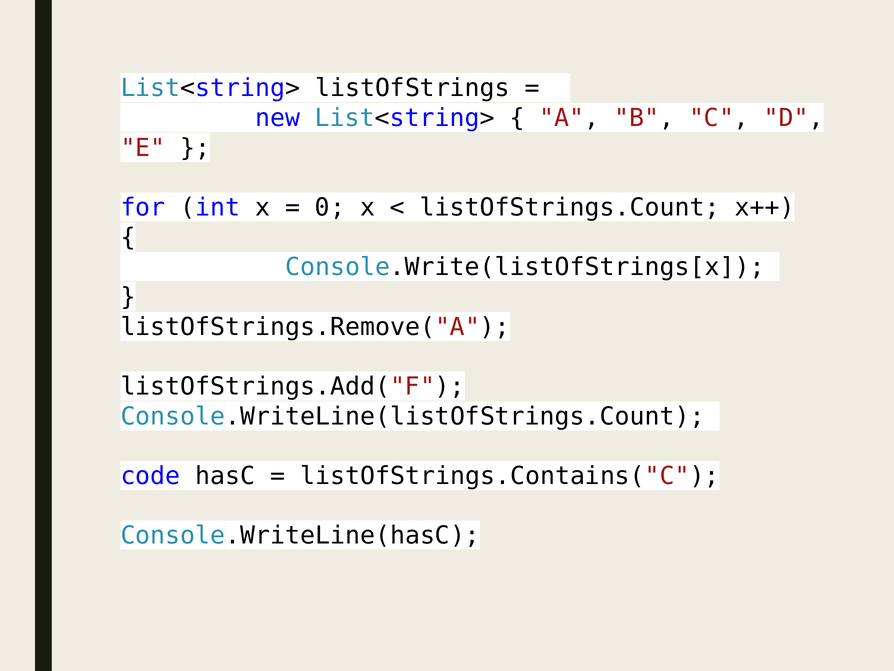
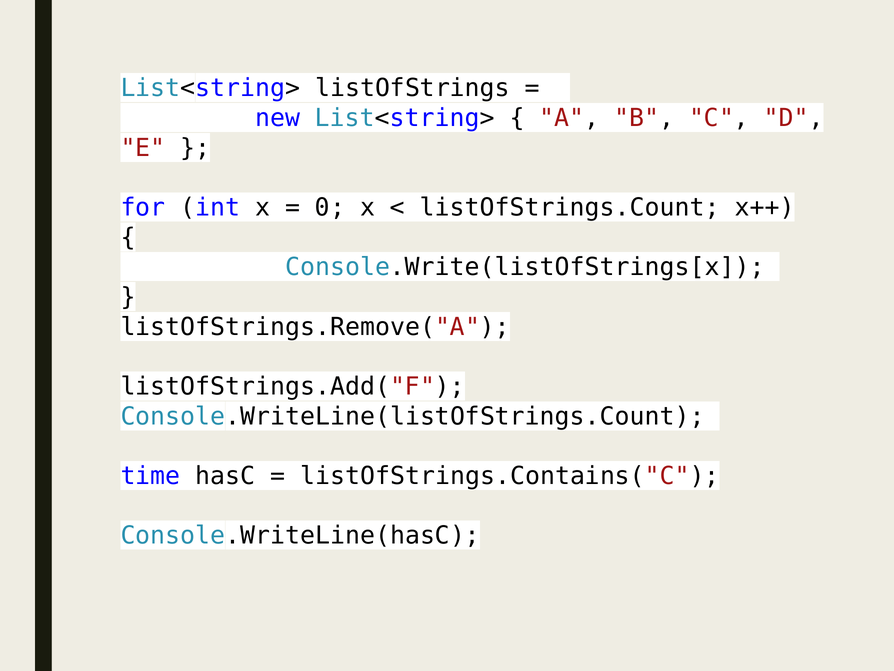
code: code -> time
